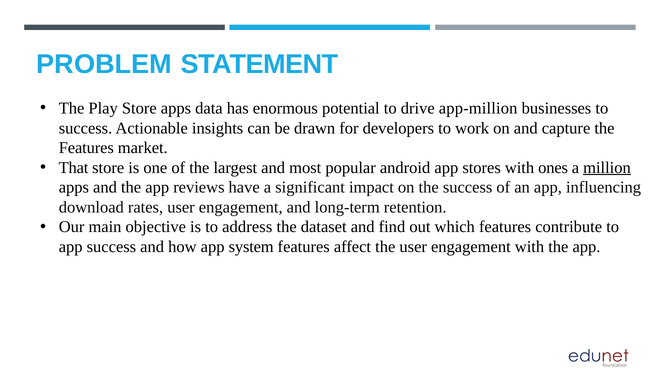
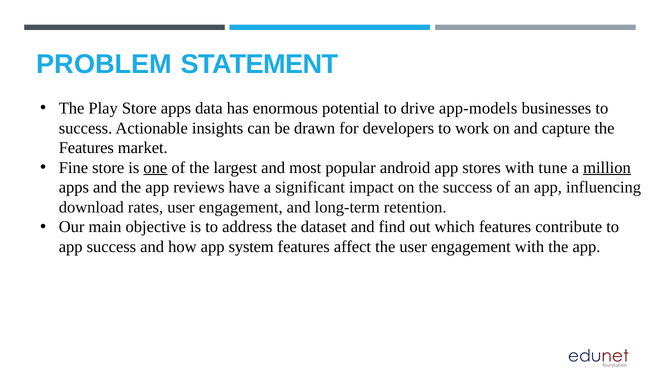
app-million: app-million -> app-models
That: That -> Fine
one underline: none -> present
ones: ones -> tune
